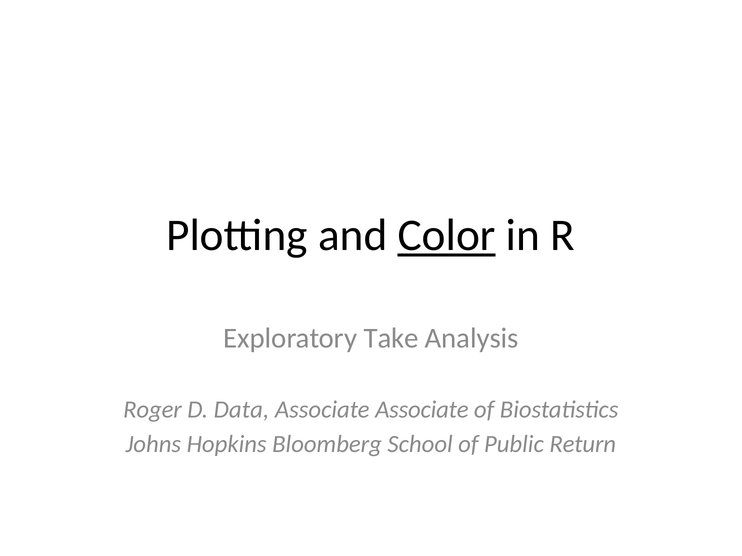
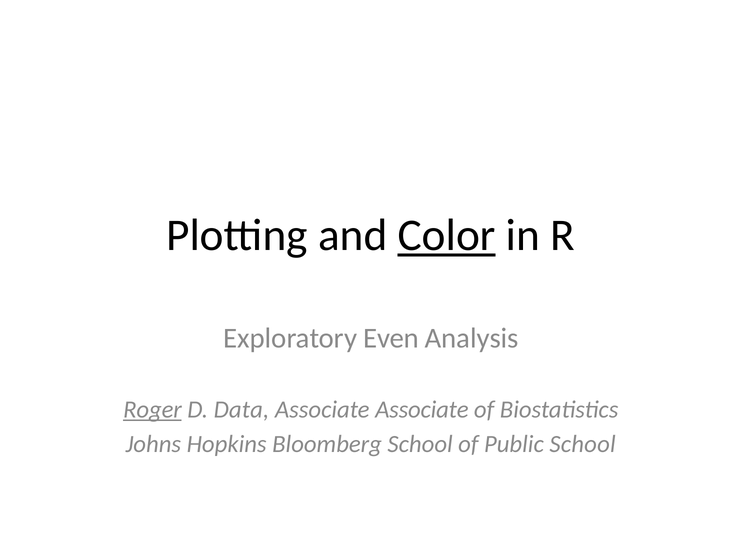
Take: Take -> Even
Roger underline: none -> present
Public Return: Return -> School
